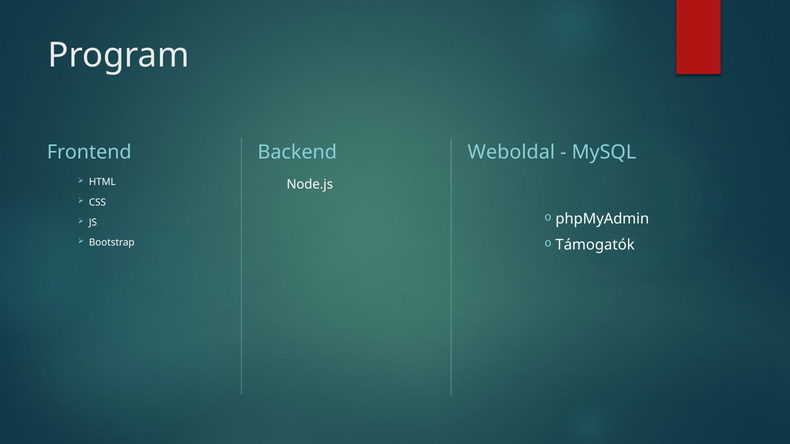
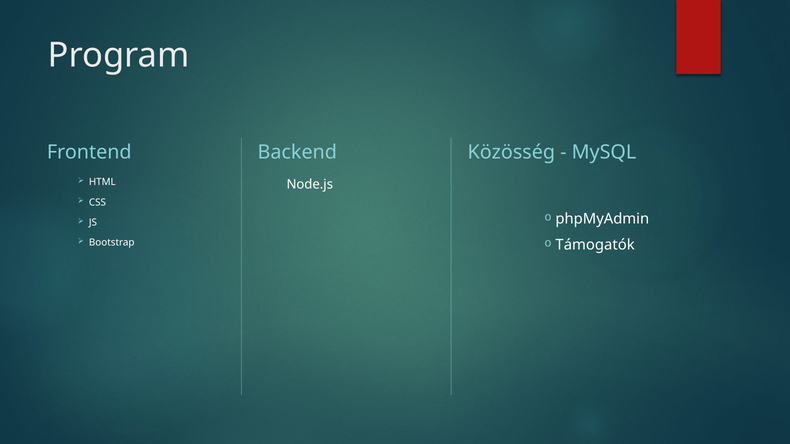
Weboldal: Weboldal -> Közösség
